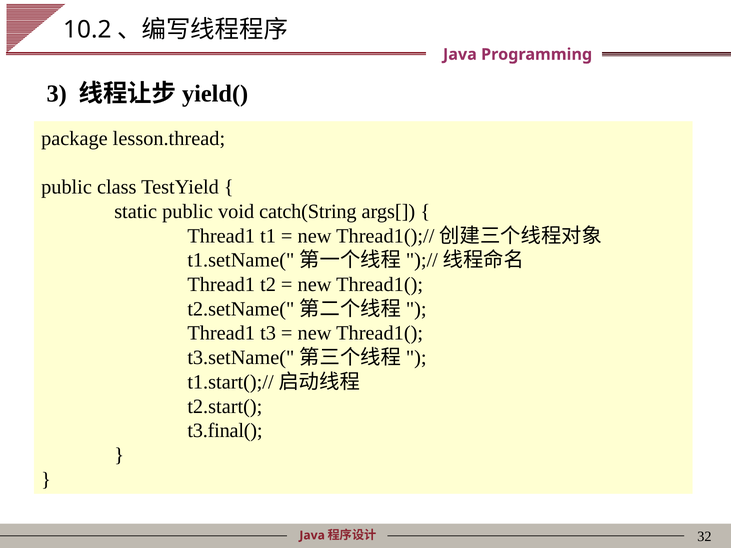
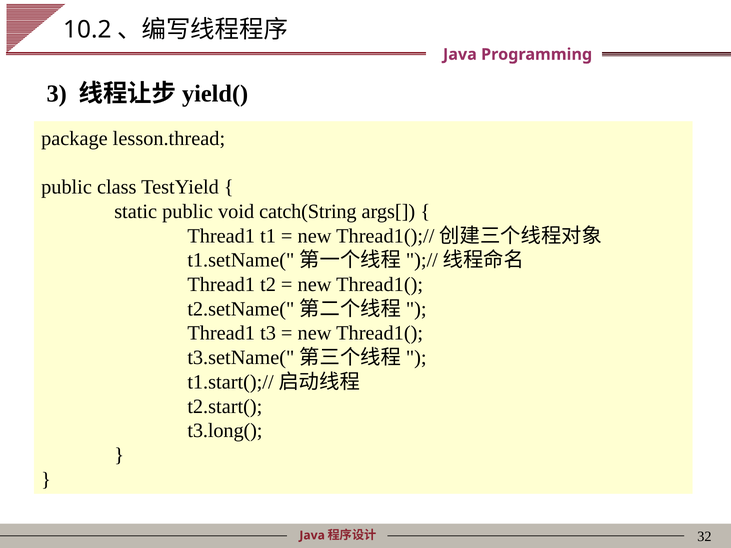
t3.final(: t3.final( -> t3.long(
